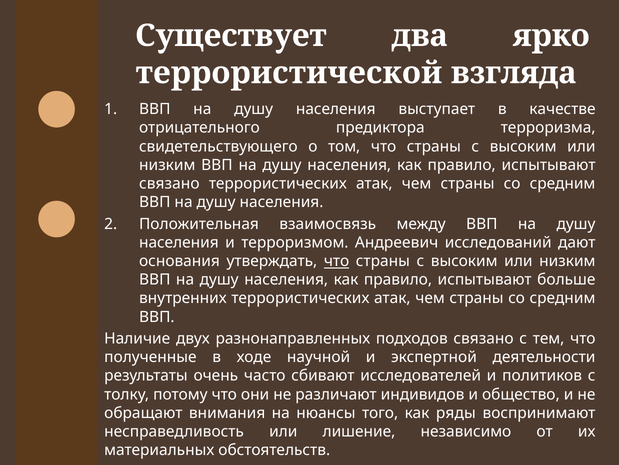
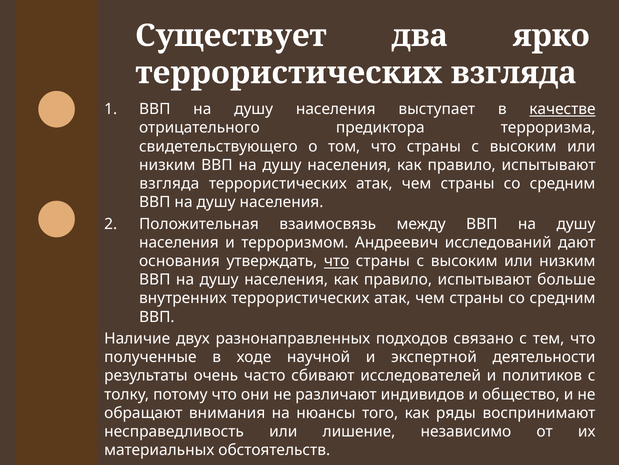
террористической at (289, 73): террористической -> террористических
качестве underline: none -> present
связано at (169, 183): связано -> взгляда
